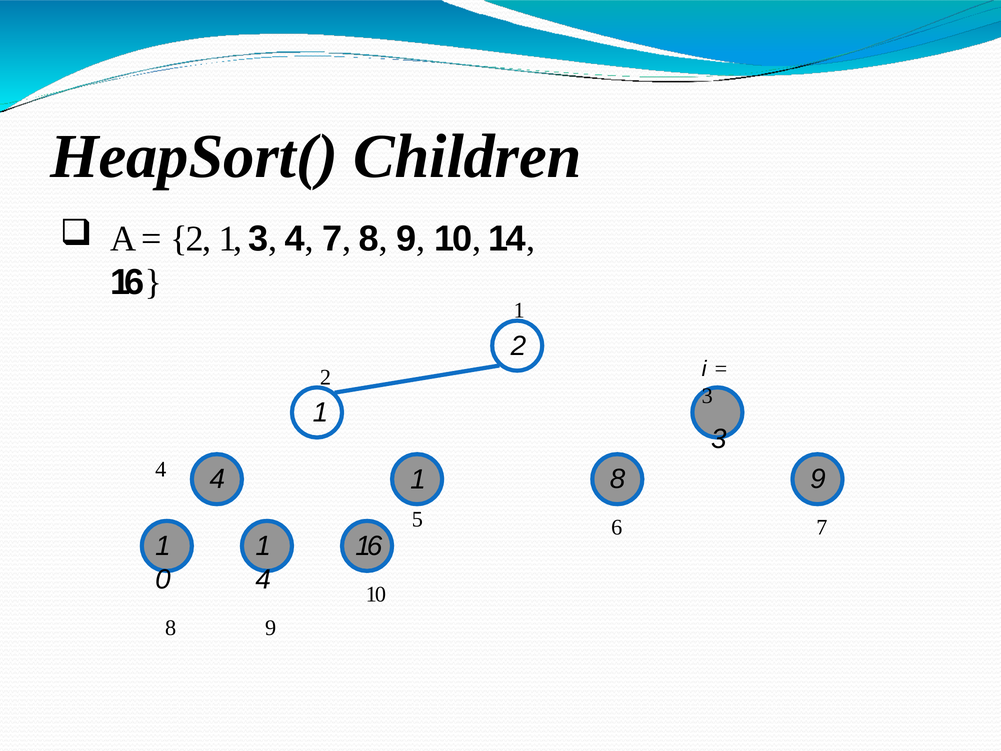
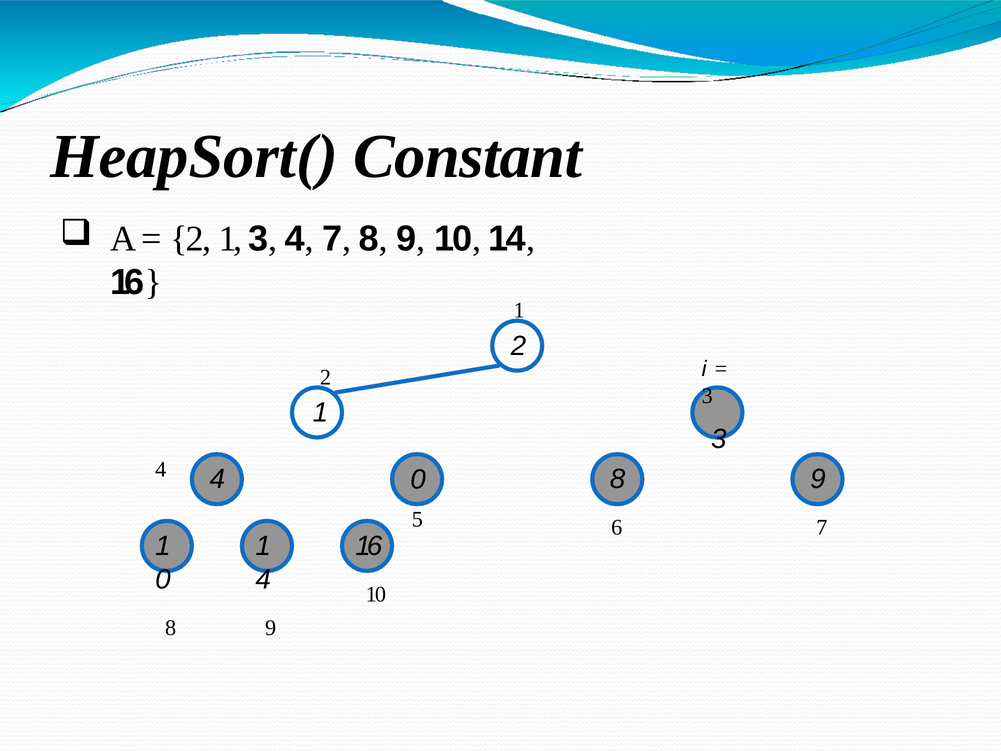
Children: Children -> Constant
1 at (418, 479): 1 -> 0
